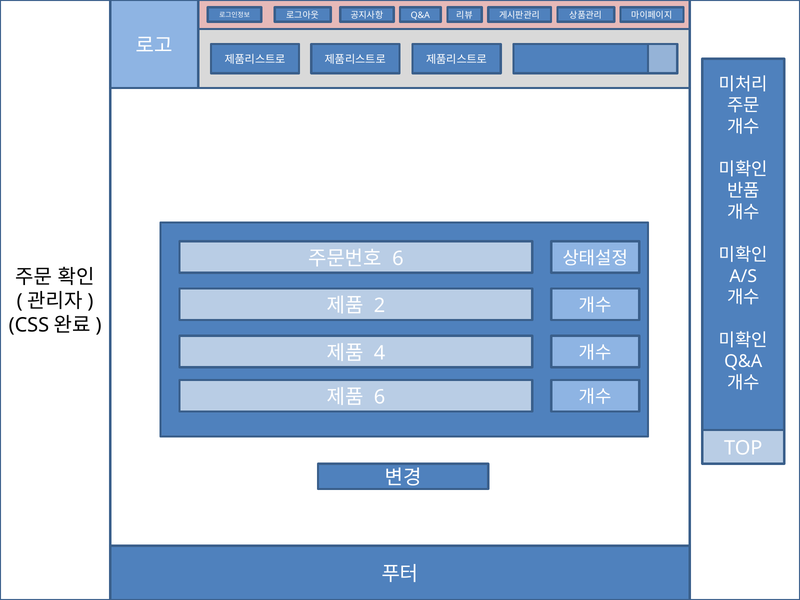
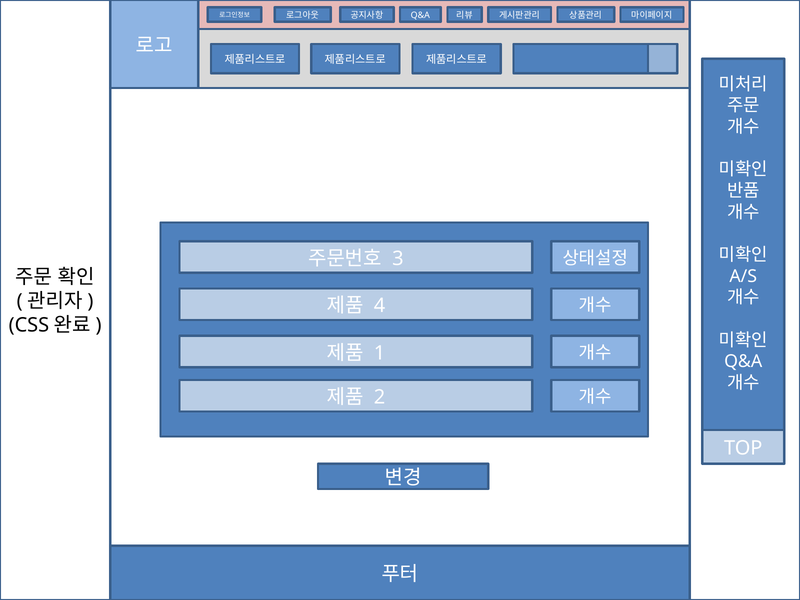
6 at (398, 258): 6 -> 3
2: 2 -> 4
4: 4 -> 1
6 at (380, 397): 6 -> 2
